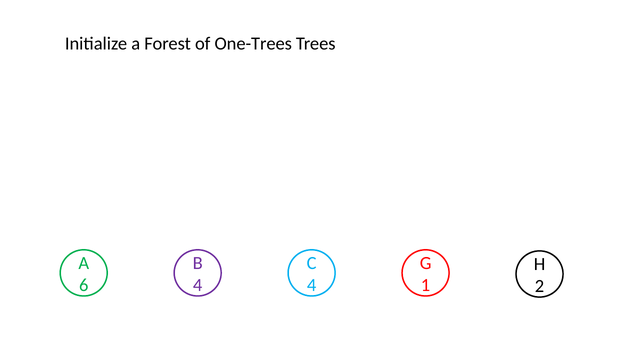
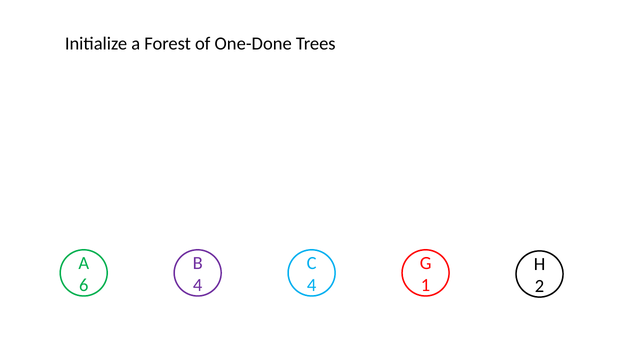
One-Trees: One-Trees -> One-Done
